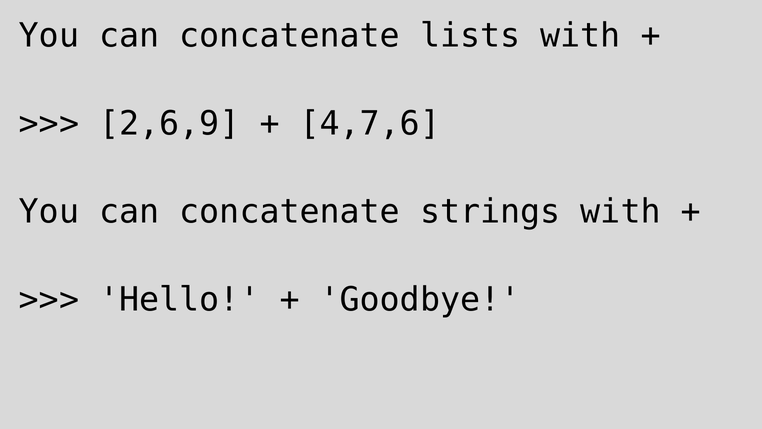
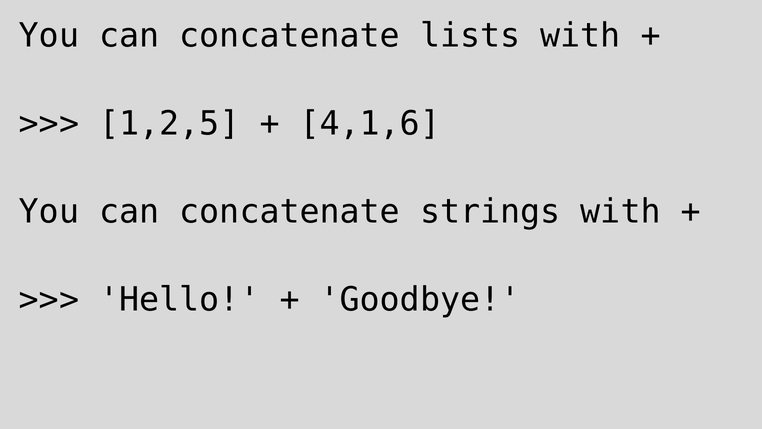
2,6,9: 2,6,9 -> 1,2,5
4,7,6: 4,7,6 -> 4,1,6
